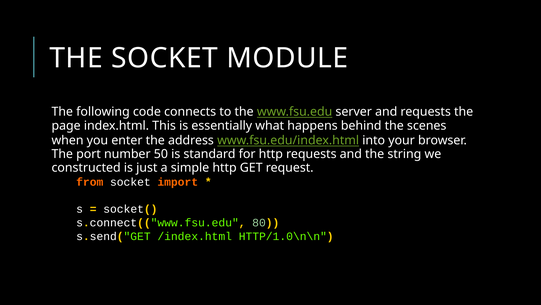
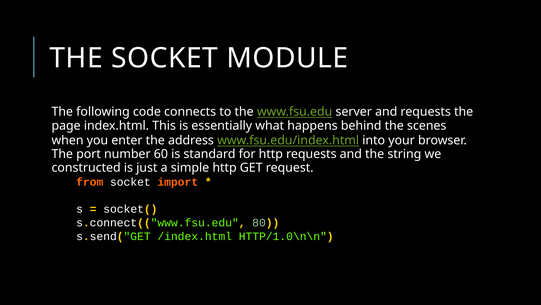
50: 50 -> 60
